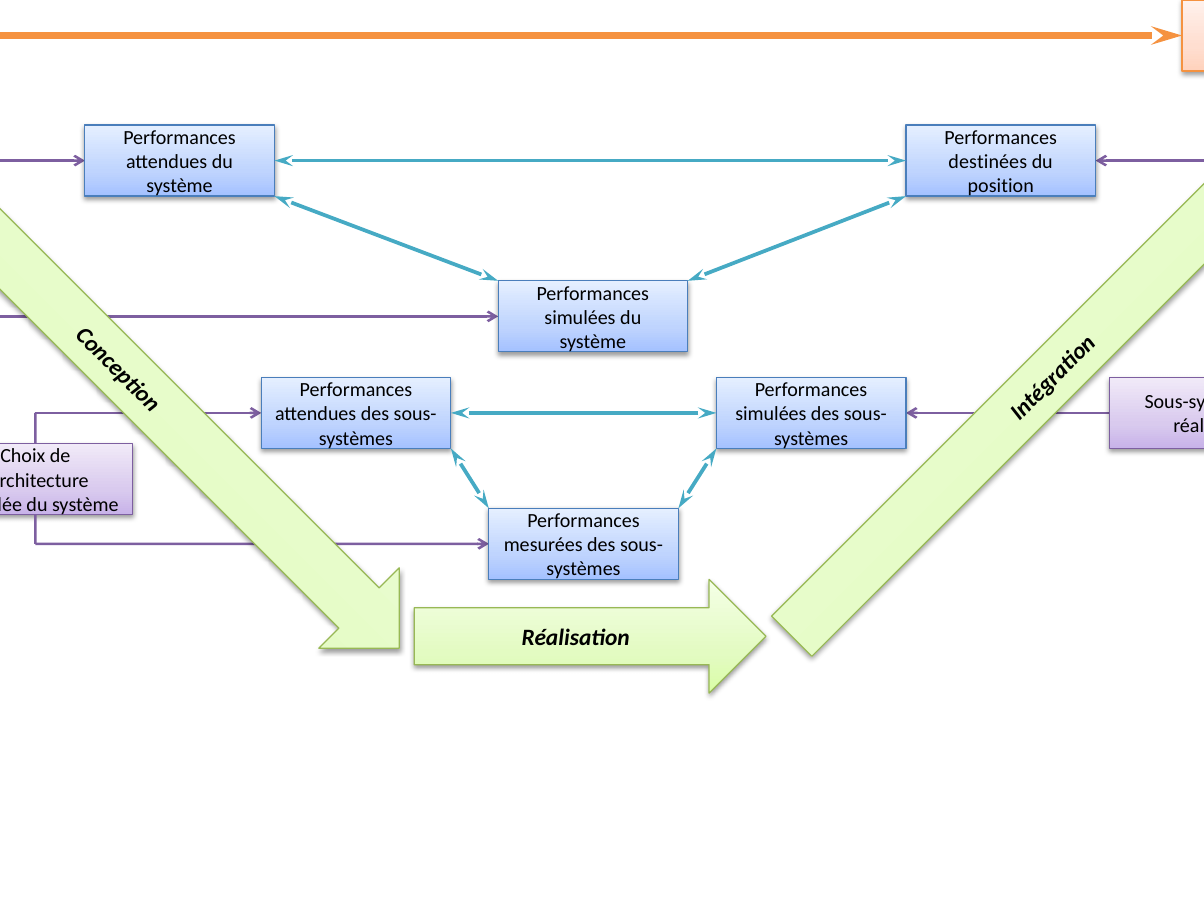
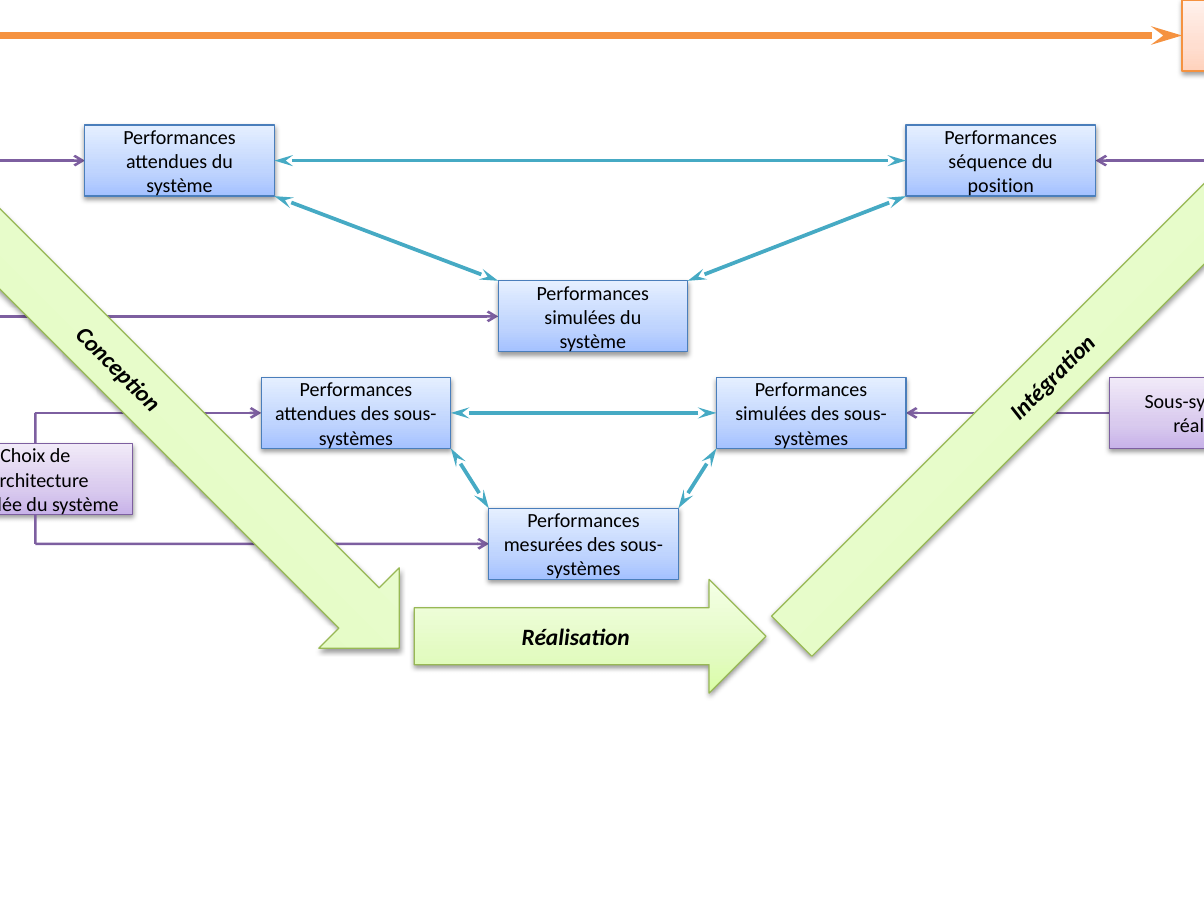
destinées: destinées -> séquence
